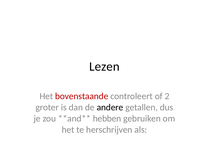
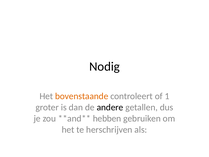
Lezen: Lezen -> Nodig
bovenstaande colour: red -> orange
2: 2 -> 1
